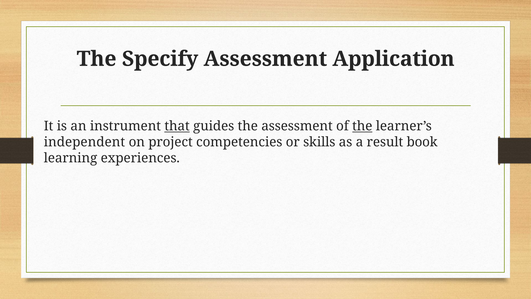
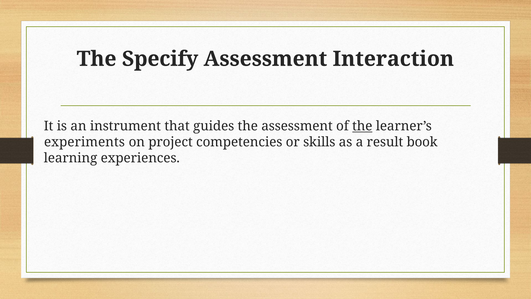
Application: Application -> Interaction
that underline: present -> none
independent: independent -> experiments
